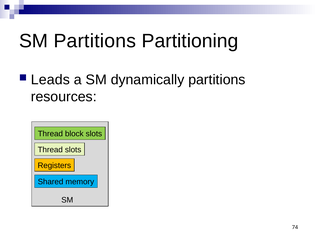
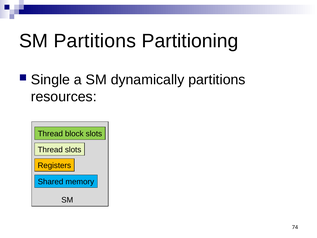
Leads: Leads -> Single
